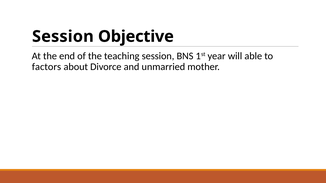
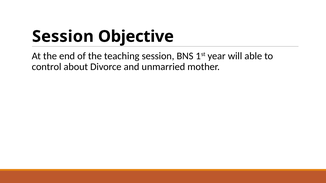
factors: factors -> control
